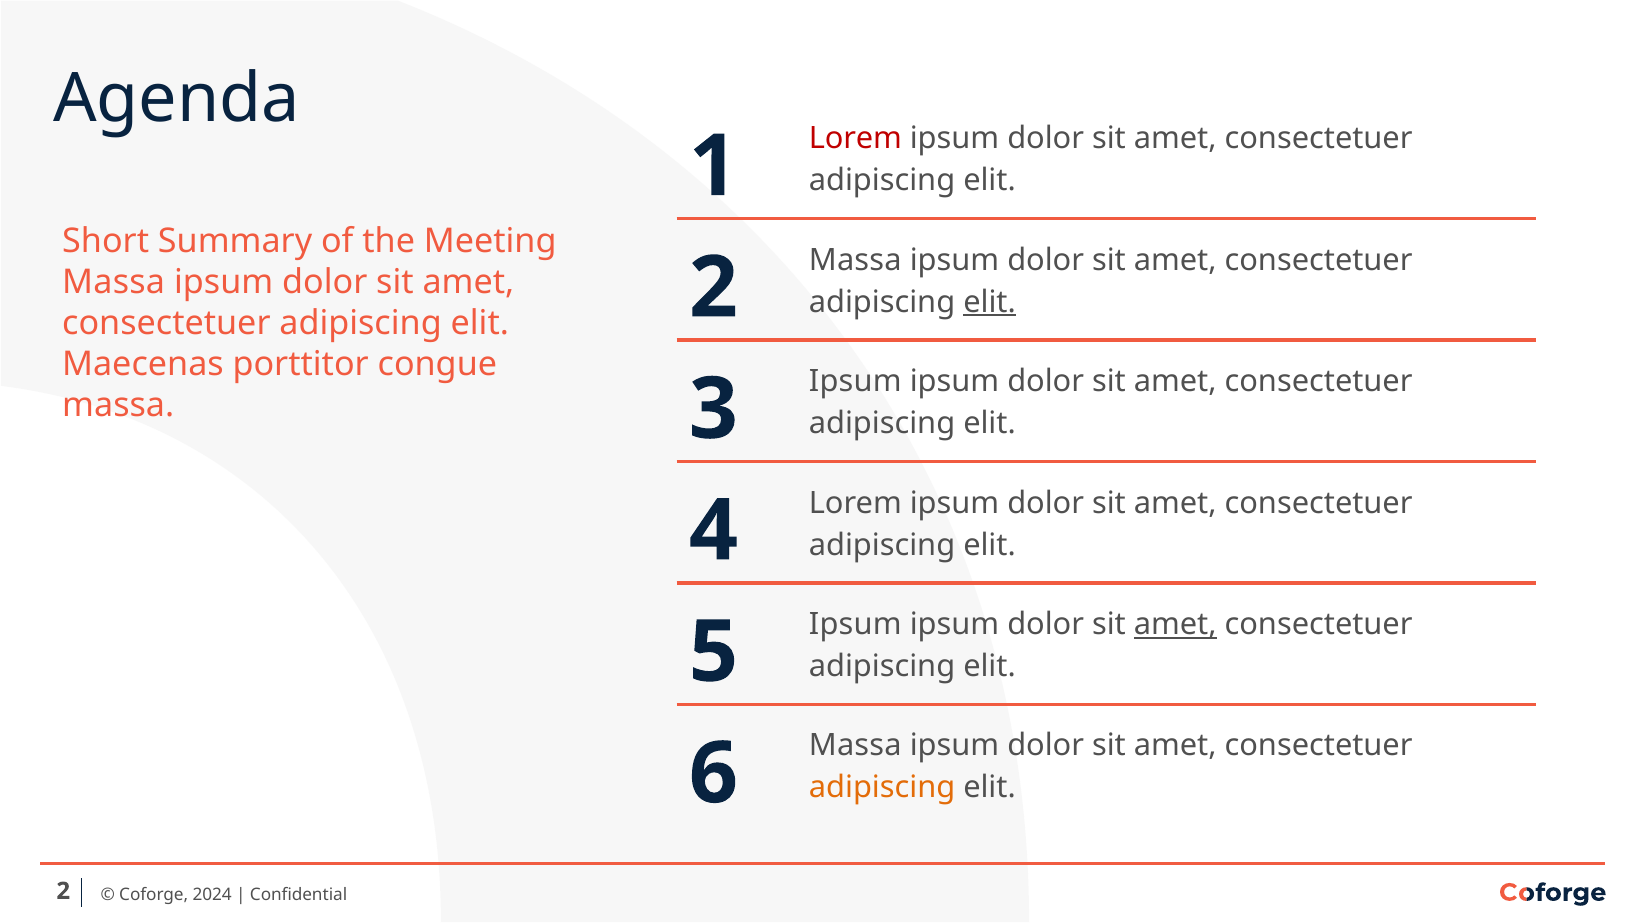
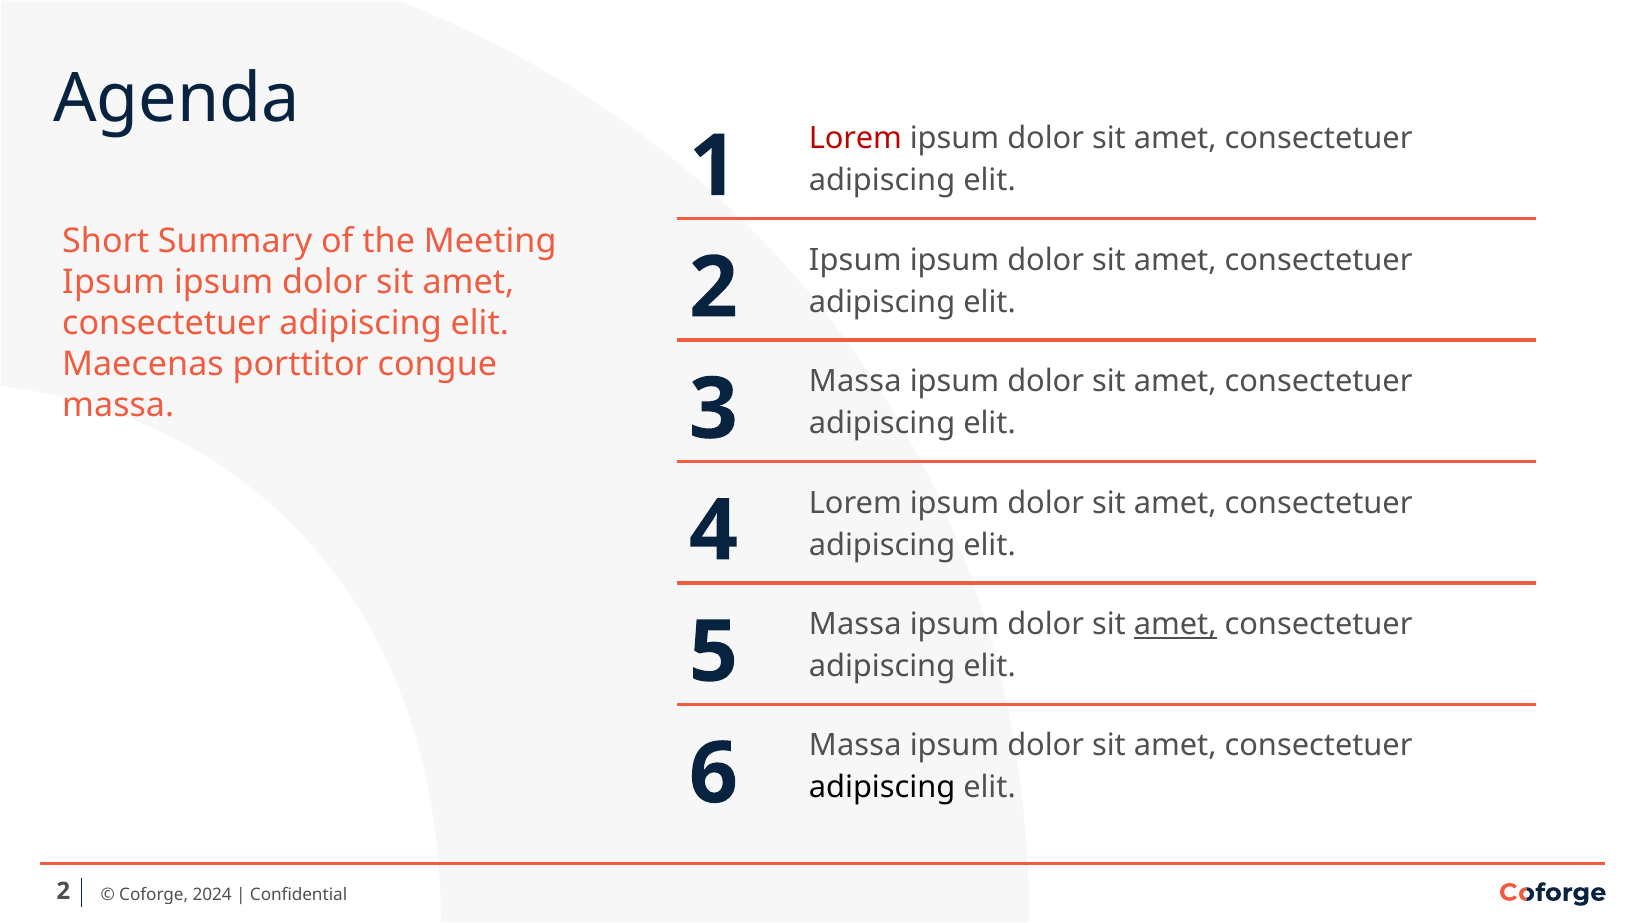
Massa at (855, 260): Massa -> Ipsum
Massa at (114, 283): Massa -> Ipsum
elit at (990, 302) underline: present -> none
Ipsum at (855, 382): Ipsum -> Massa
Ipsum at (855, 625): Ipsum -> Massa
adipiscing at (882, 788) colour: orange -> black
